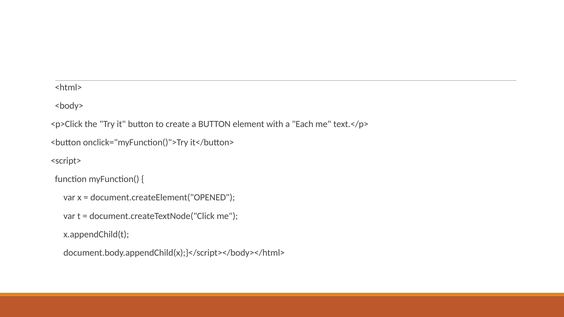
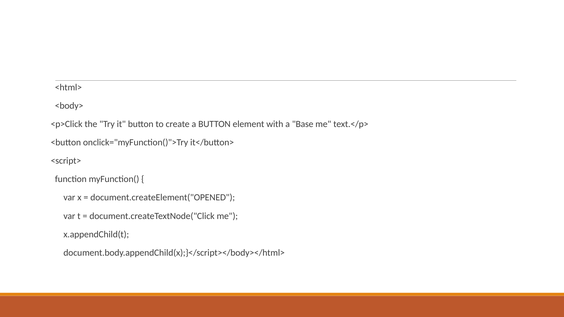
Each: Each -> Base
